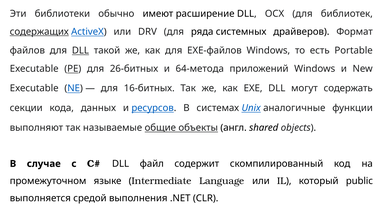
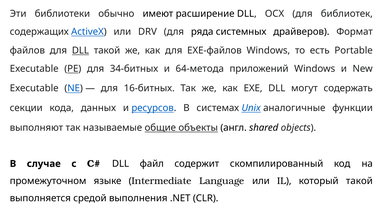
содержащих underline: present -> none
26-битных: 26-битных -> 34-битных
который public: public -> такой
